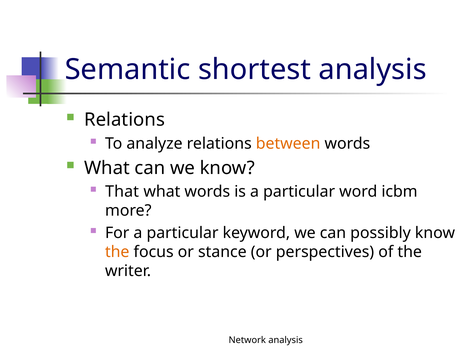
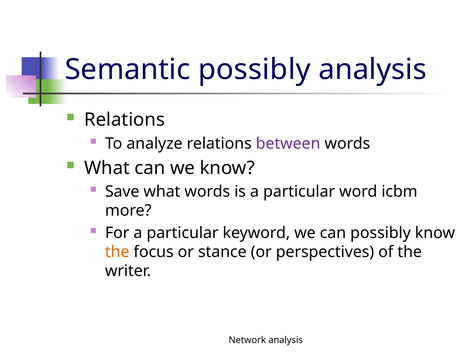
Semantic shortest: shortest -> possibly
between colour: orange -> purple
That: That -> Save
